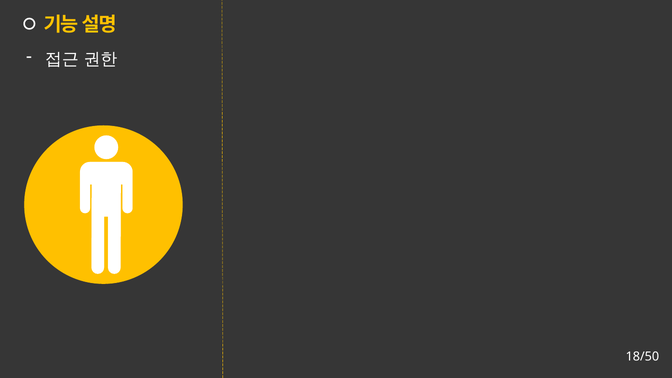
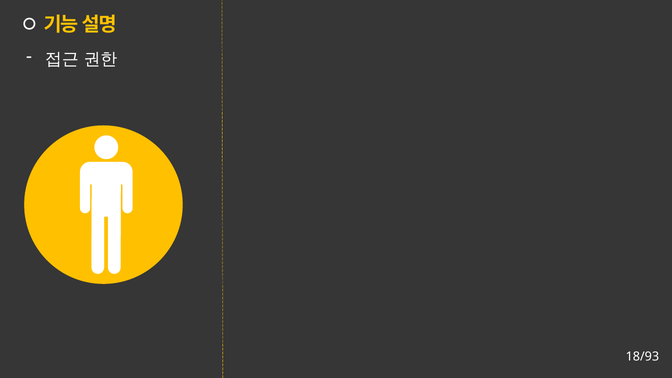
18/50: 18/50 -> 18/93
